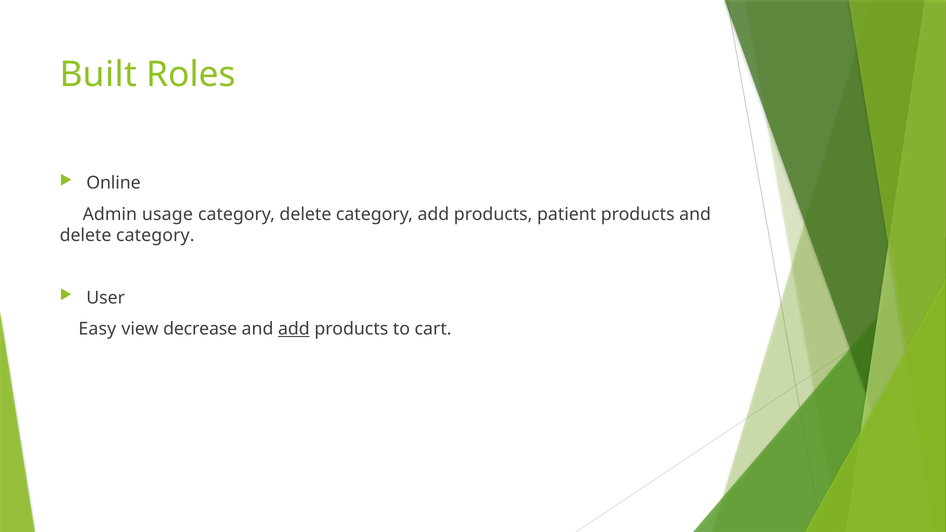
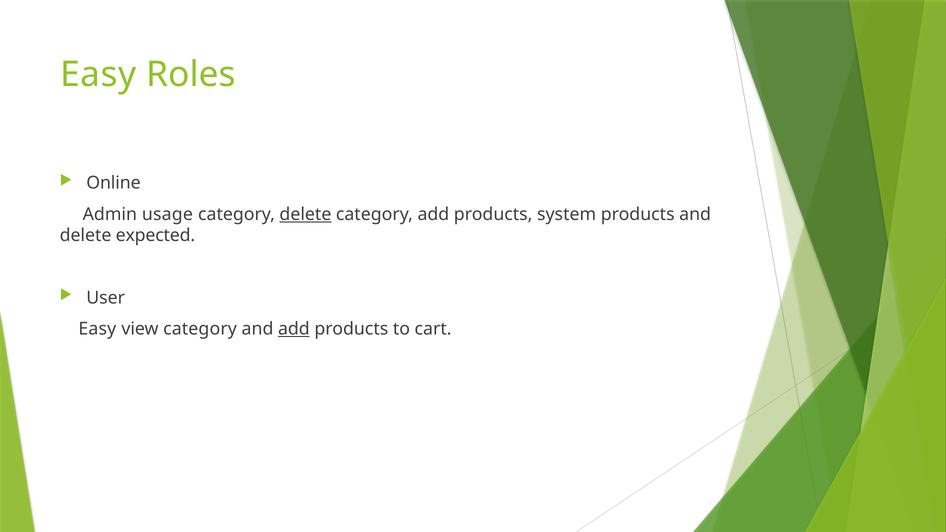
Built at (98, 75): Built -> Easy
delete at (305, 214) underline: none -> present
patient: patient -> system
category at (155, 236): category -> expected
view decrease: decrease -> category
